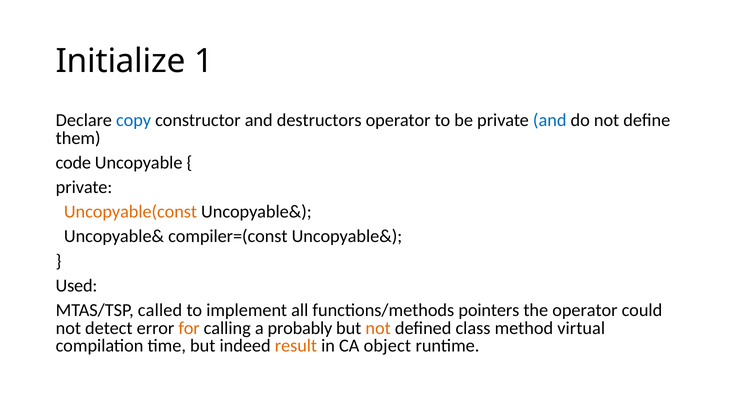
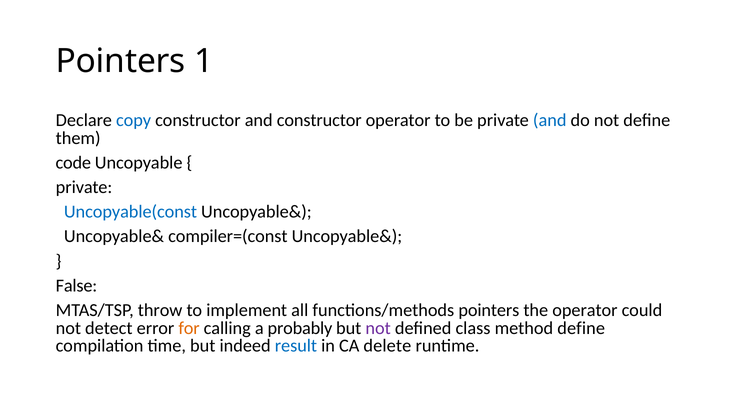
Initialize at (121, 61): Initialize -> Pointers
and destructors: destructors -> constructor
Uncopyable(const colour: orange -> blue
Used: Used -> False
called: called -> throw
not at (378, 328) colour: orange -> purple
method virtual: virtual -> define
result colour: orange -> blue
object: object -> delete
